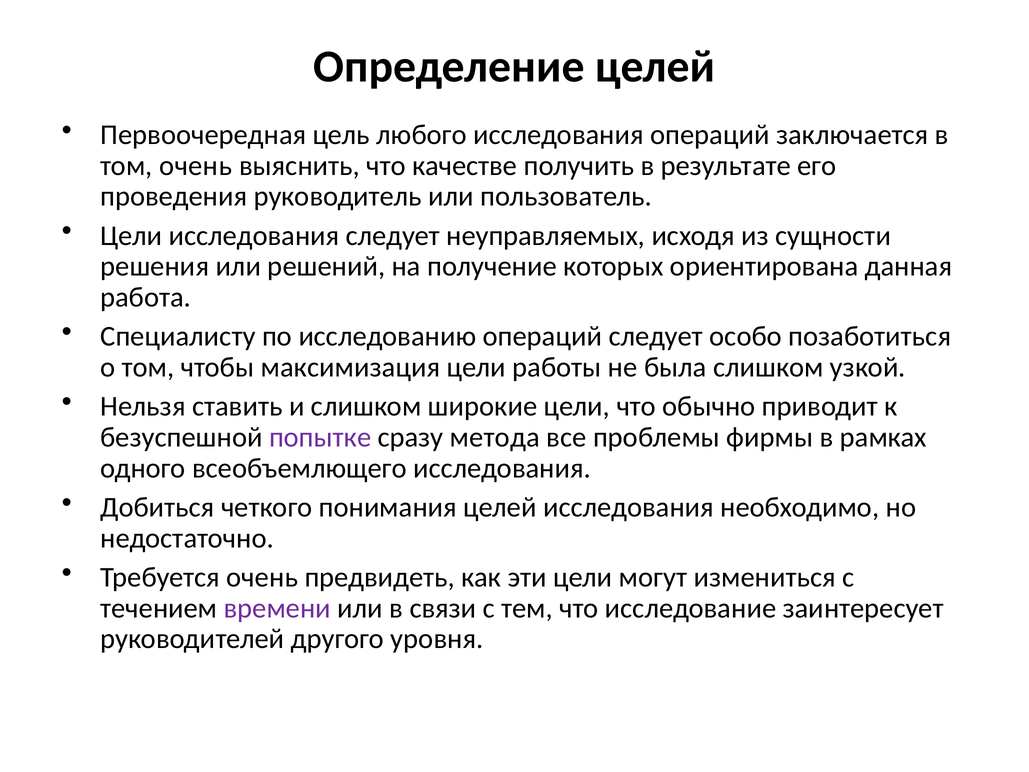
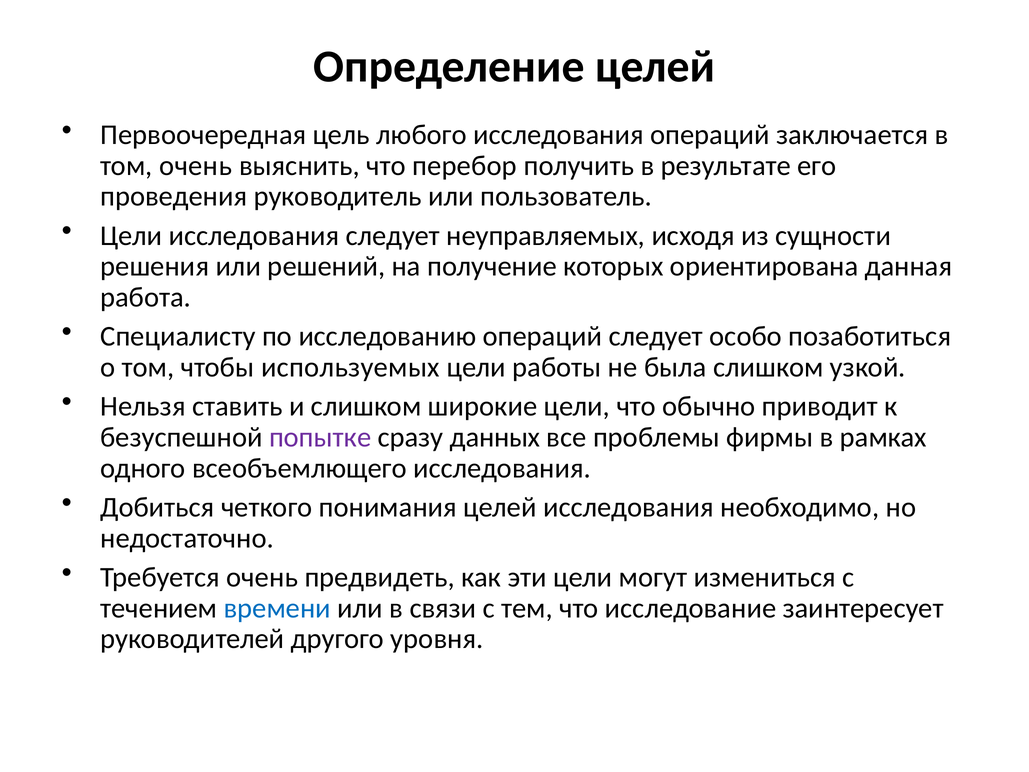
качестве: качестве -> перебор
максимизация: максимизация -> используемых
метода: метода -> данных
времени colour: purple -> blue
